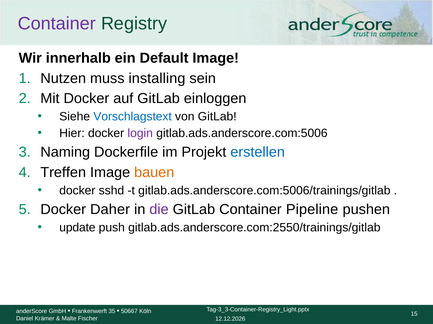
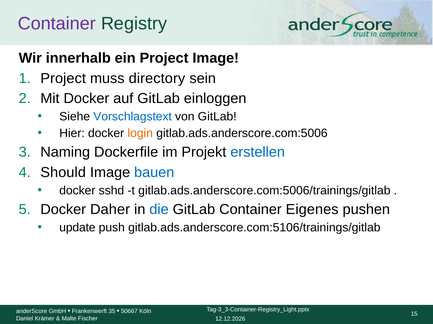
ein Default: Default -> Project
Nutzen at (63, 79): Nutzen -> Project
installing: installing -> directory
login colour: purple -> orange
Treffen: Treffen -> Should
bauen colour: orange -> blue
die colour: purple -> blue
Pipeline: Pipeline -> Eigenes
gitlab.ads.anderscore.com:2550/trainings/gitlab: gitlab.ads.anderscore.com:2550/trainings/gitlab -> gitlab.ads.anderscore.com:5106/trainings/gitlab
